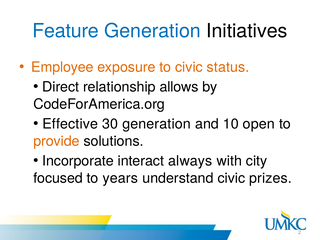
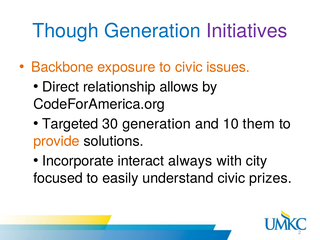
Feature: Feature -> Though
Initiatives colour: black -> purple
Employee: Employee -> Backbone
status: status -> issues
Effective: Effective -> Targeted
open: open -> them
years: years -> easily
